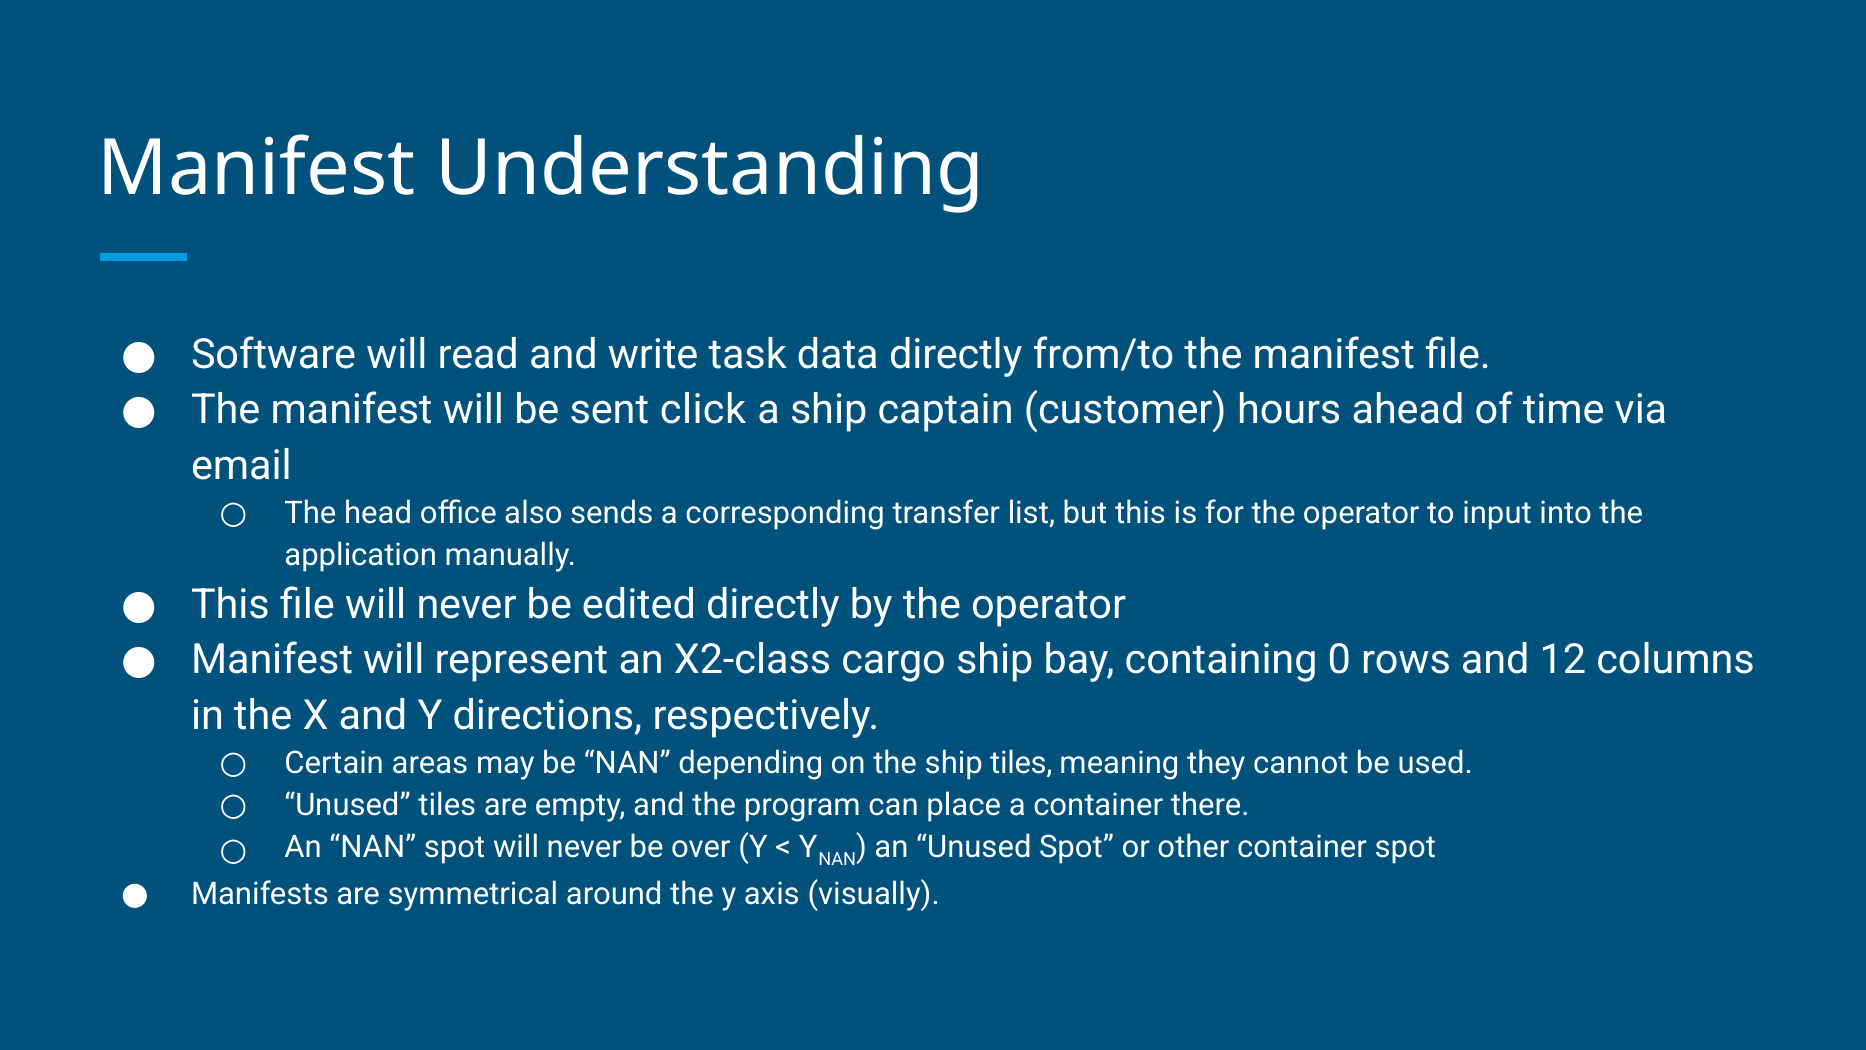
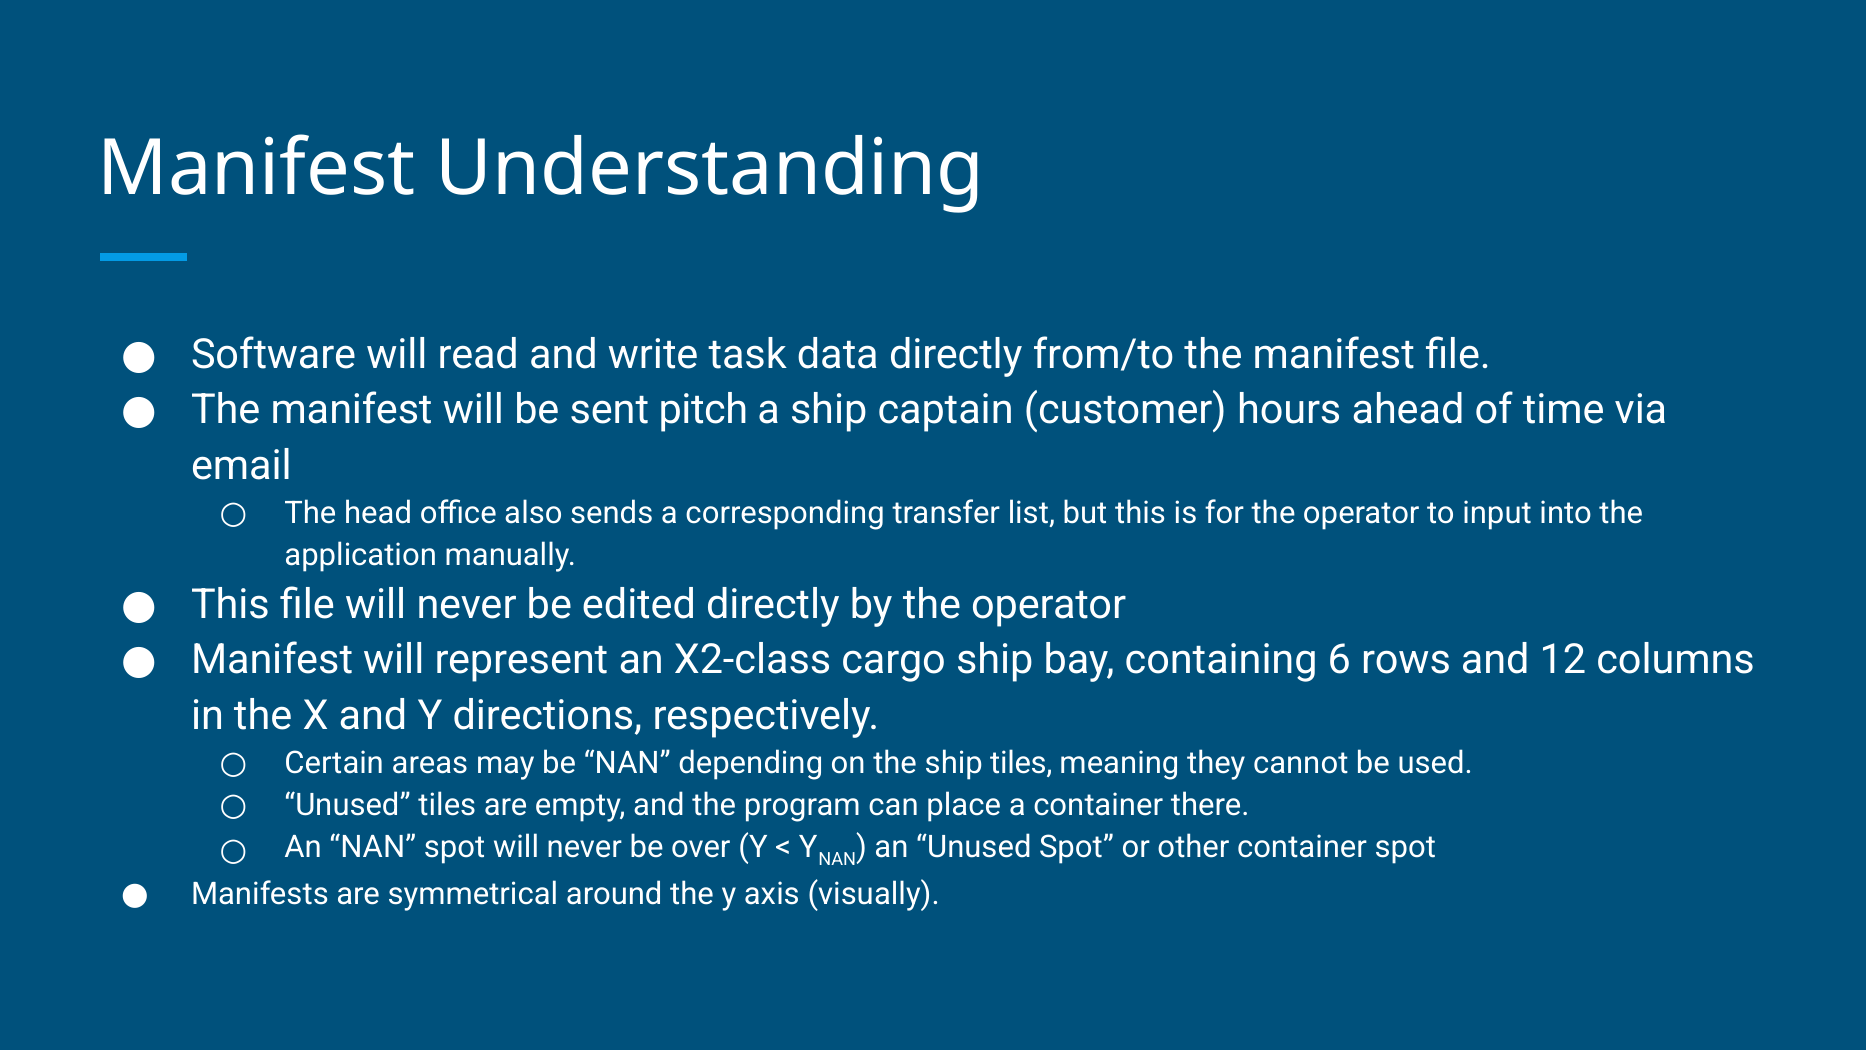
click: click -> pitch
0: 0 -> 6
